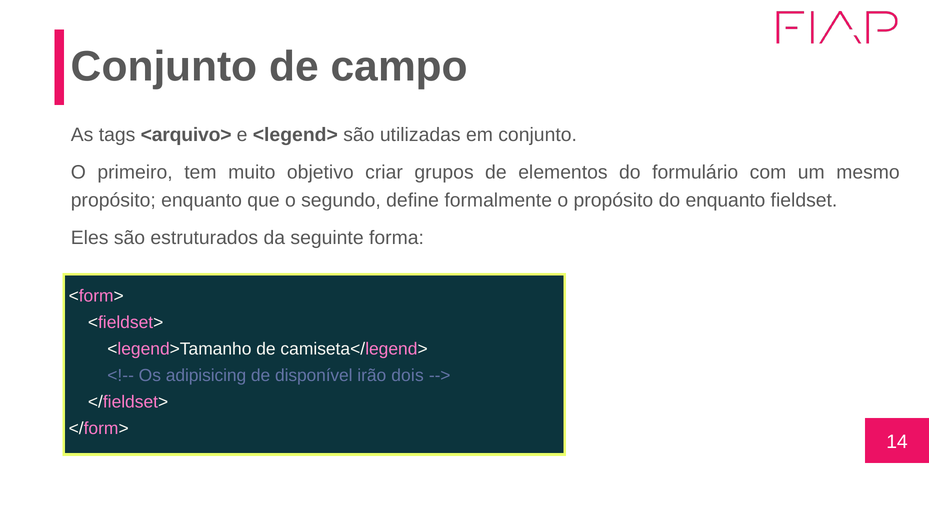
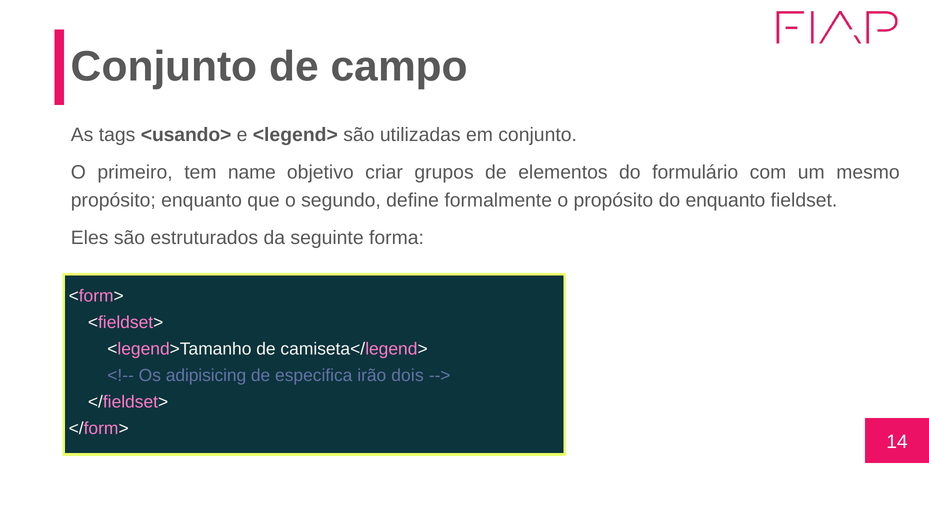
<arquivo>: <arquivo> -> <usando>
muito: muito -> name
disponível: disponível -> especifica
